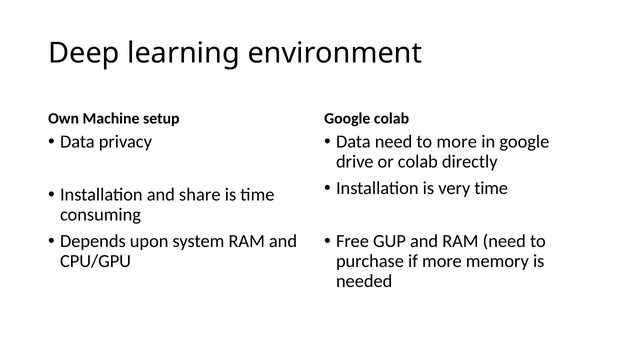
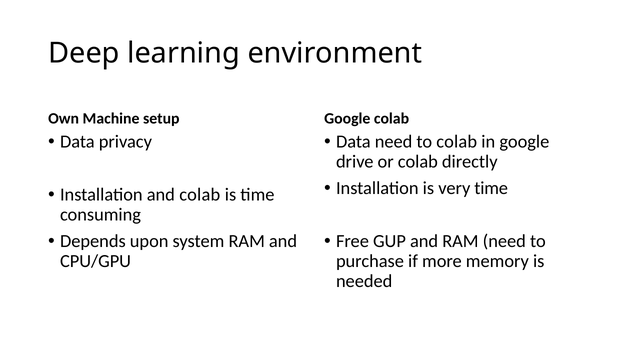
to more: more -> colab
and share: share -> colab
